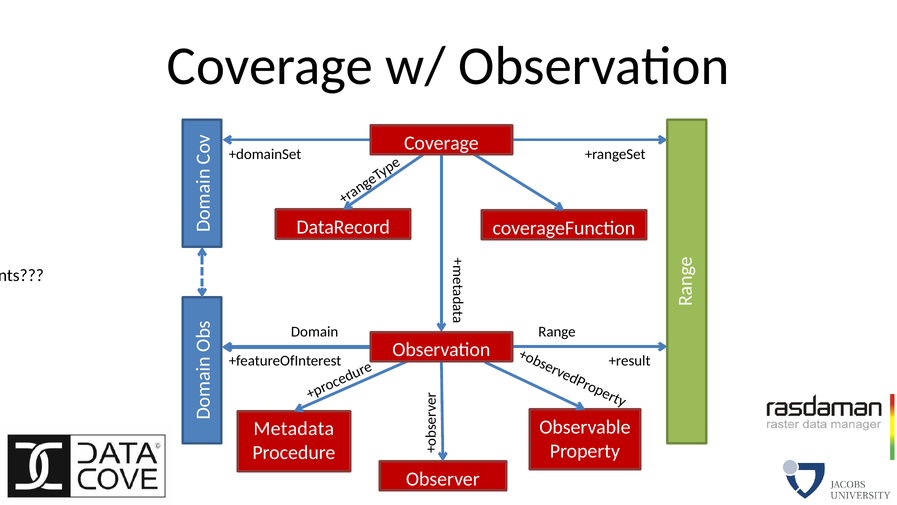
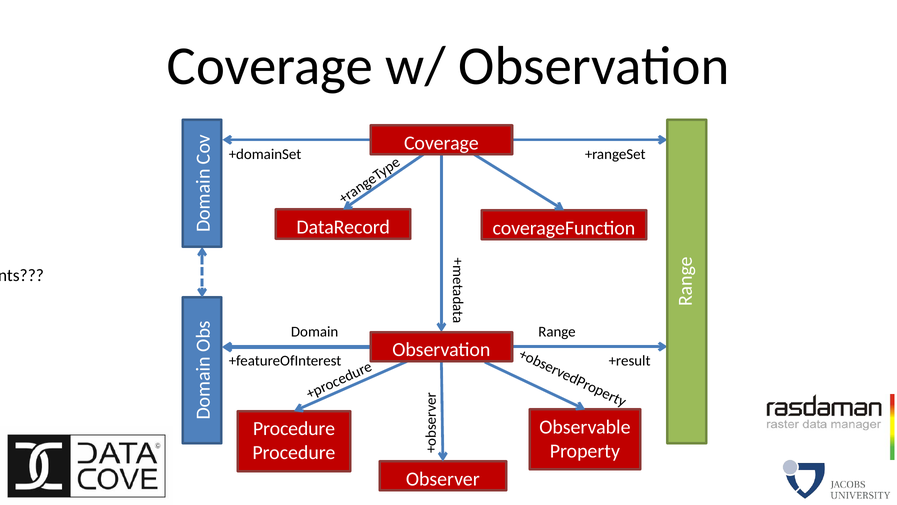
Metadata at (294, 428): Metadata -> Procedure
